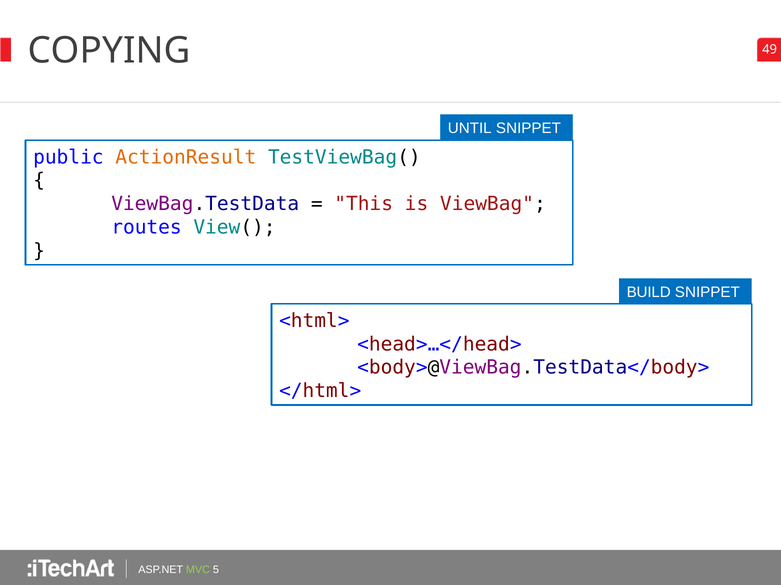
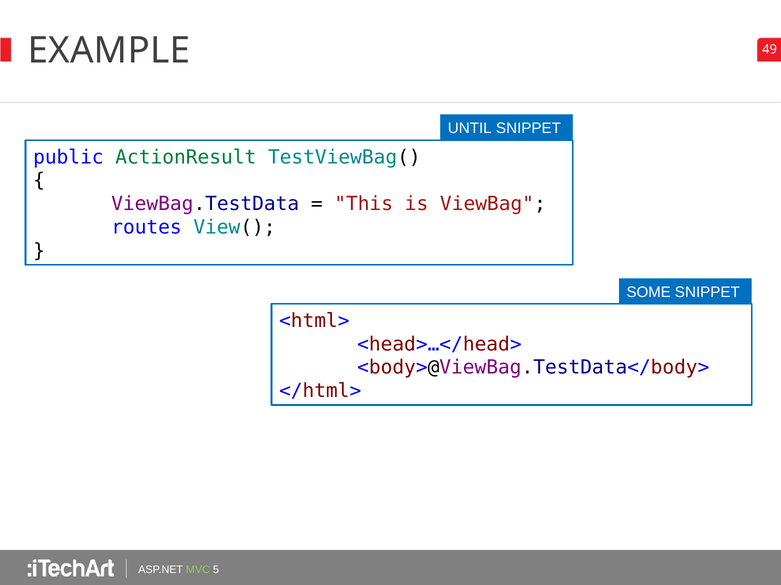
COPYING: COPYING -> EXAMPLE
ActionResult colour: orange -> green
BUILD: BUILD -> SOME
